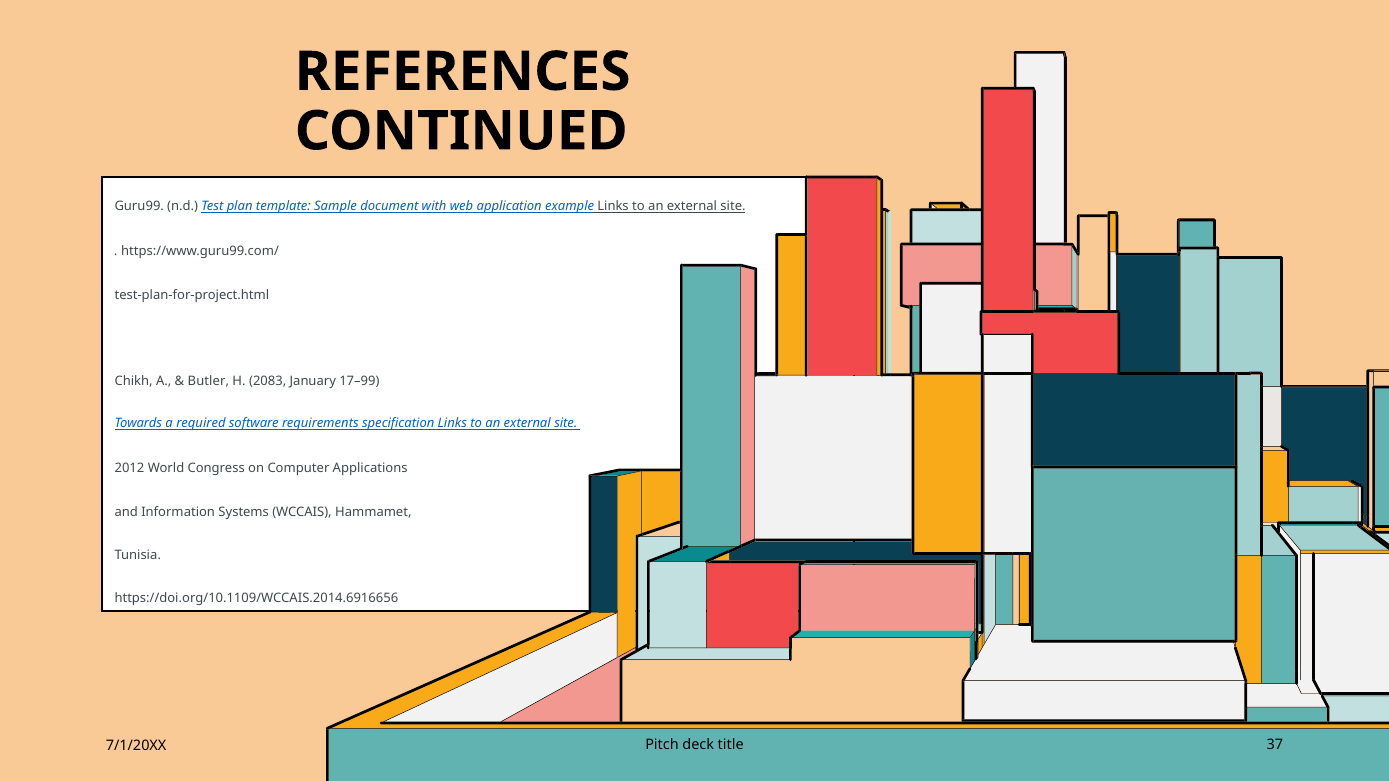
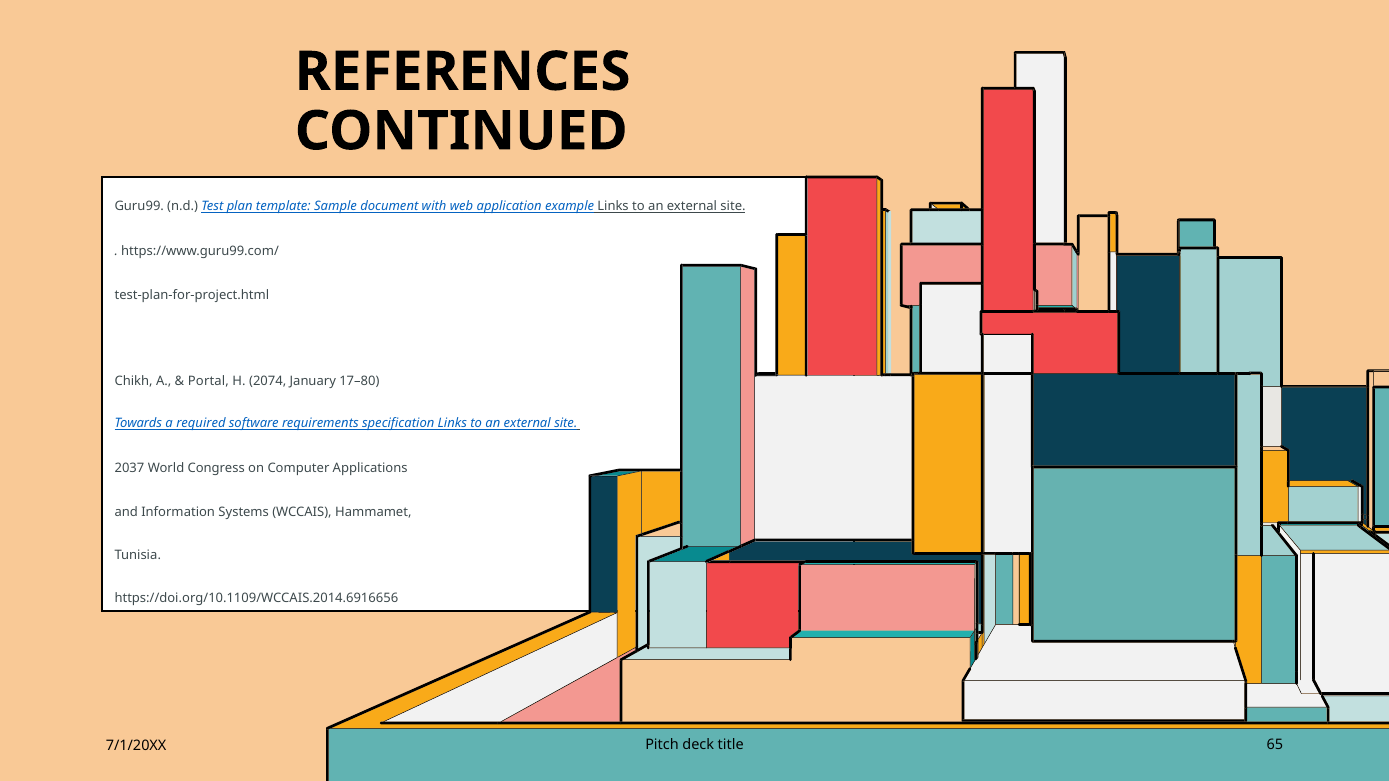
Butler: Butler -> Portal
2083: 2083 -> 2074
17–99: 17–99 -> 17–80
2012: 2012 -> 2037
37: 37 -> 65
